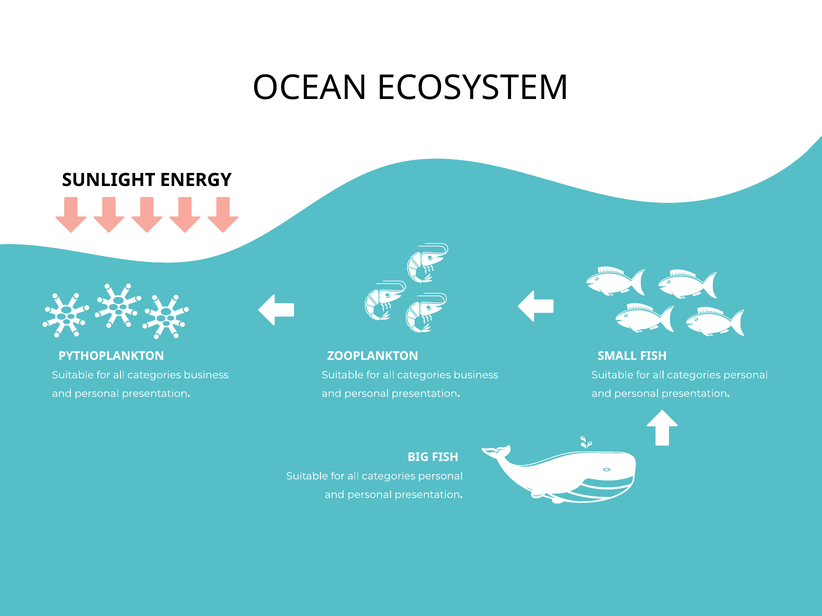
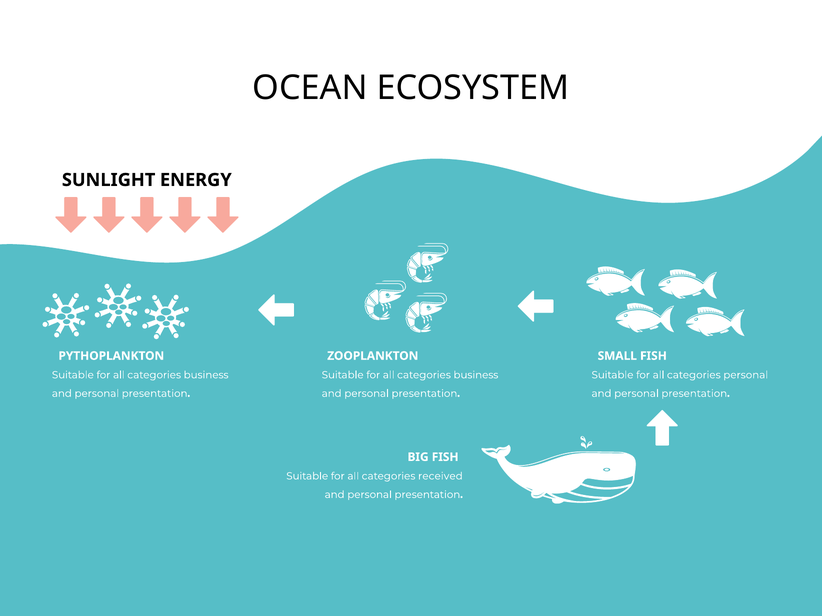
personal at (440, 476): personal -> received
